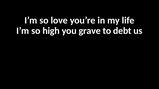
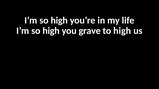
love at (59, 20): love -> high
to debt: debt -> high
